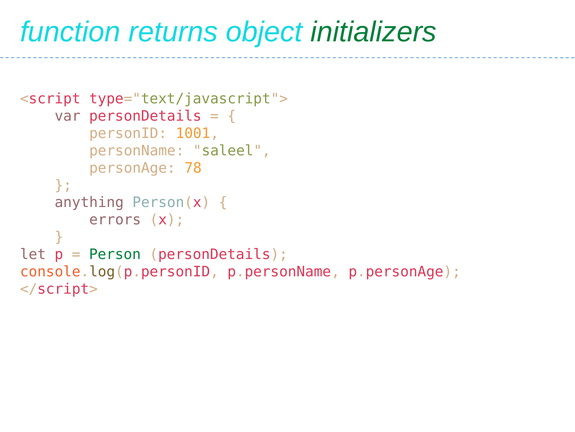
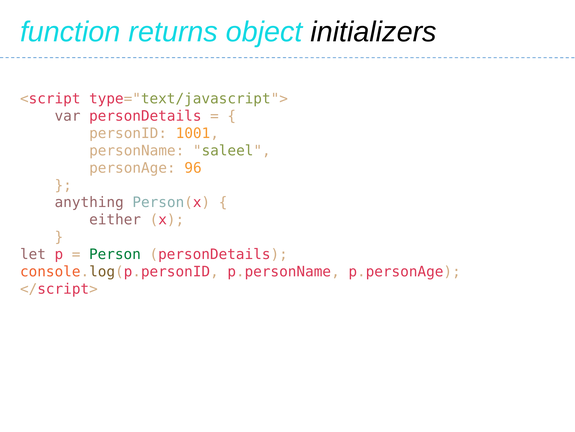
initializers colour: green -> black
78: 78 -> 96
errors: errors -> either
